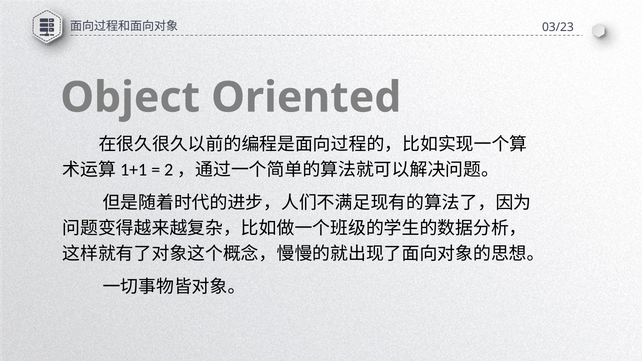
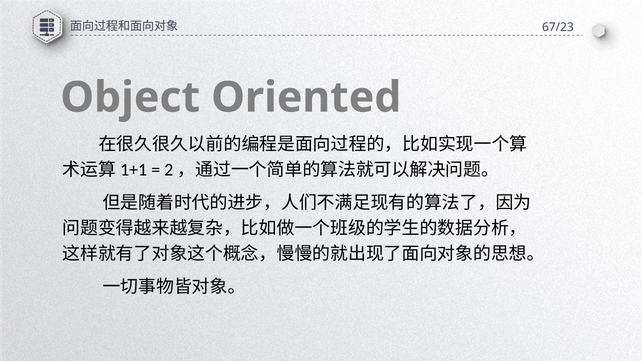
03/23: 03/23 -> 67/23
